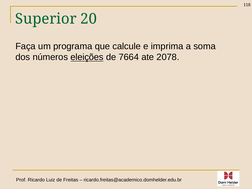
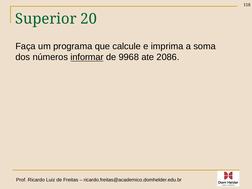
eleições: eleições -> informar
7664: 7664 -> 9968
2078: 2078 -> 2086
